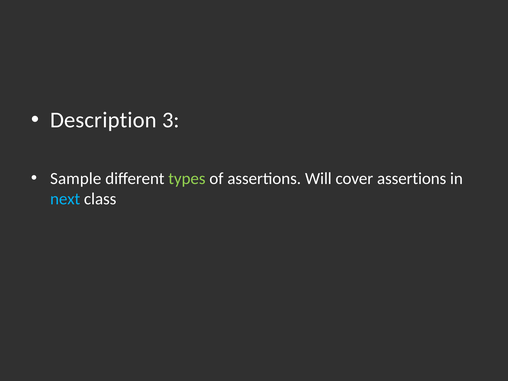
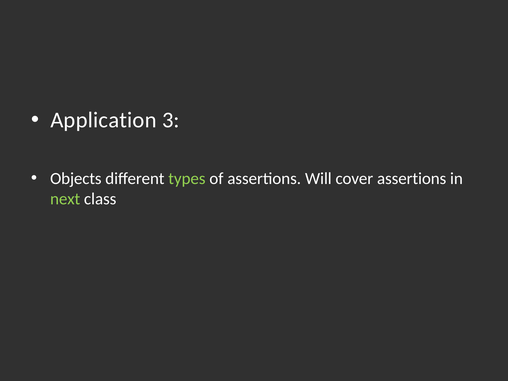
Description: Description -> Application
Sample: Sample -> Objects
next colour: light blue -> light green
